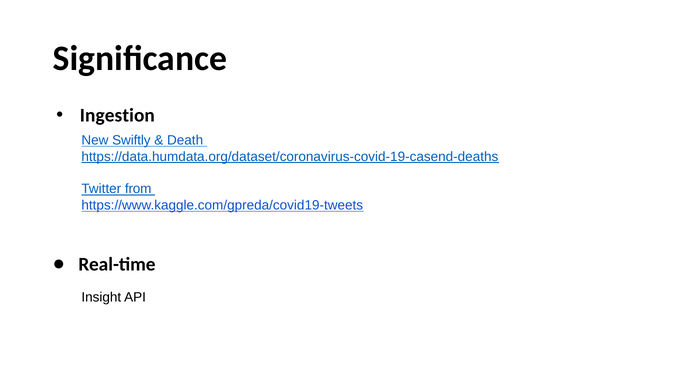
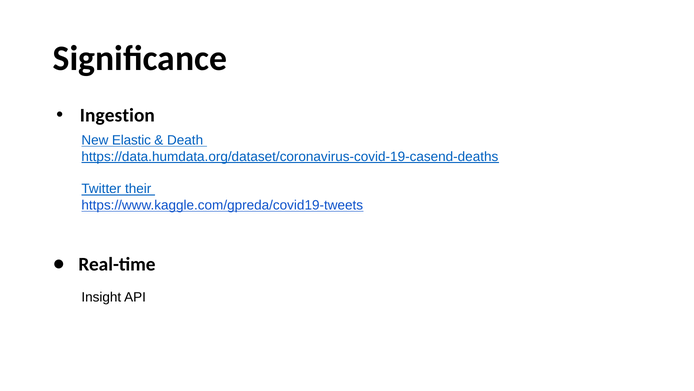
Swiftly: Swiftly -> Elastic
from: from -> their
